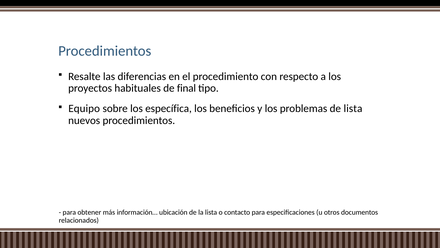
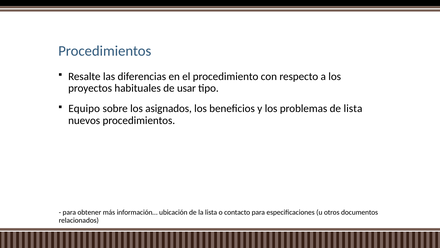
final: final -> usar
específica: específica -> asignados
